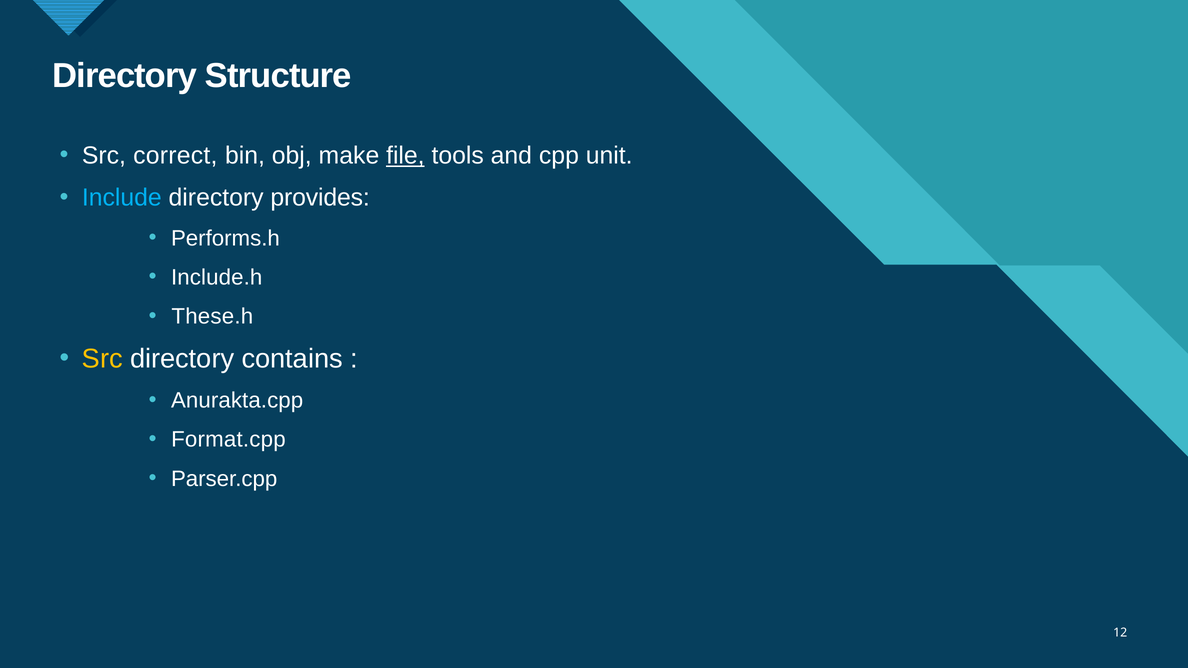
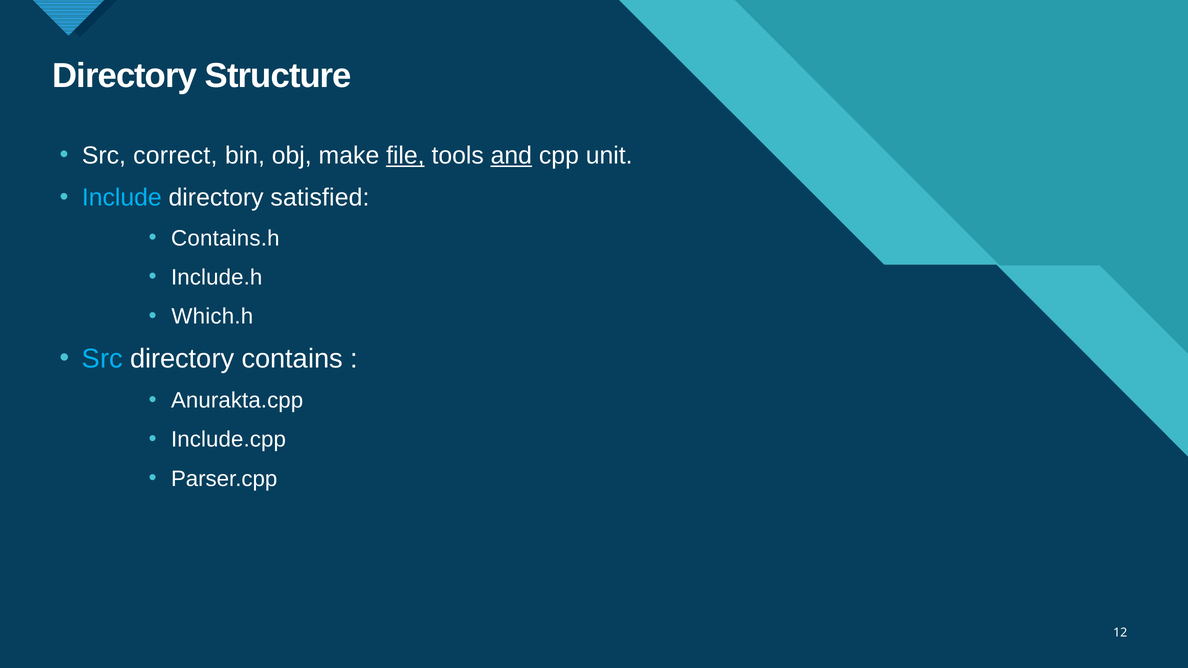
and underline: none -> present
provides: provides -> satisfied
Performs.h: Performs.h -> Contains.h
These.h: These.h -> Which.h
Src at (102, 359) colour: yellow -> light blue
Format.cpp: Format.cpp -> Include.cpp
